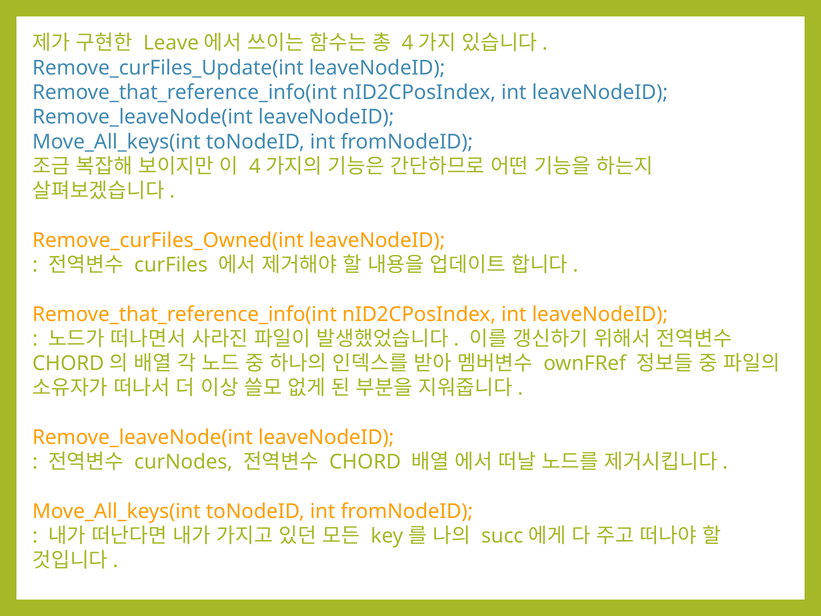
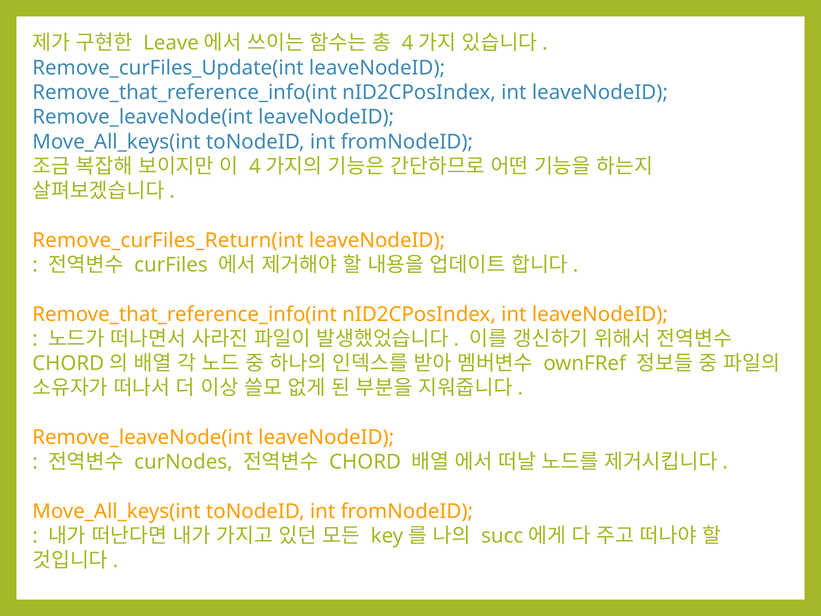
Remove_curFiles_Owned(int: Remove_curFiles_Owned(int -> Remove_curFiles_Return(int
